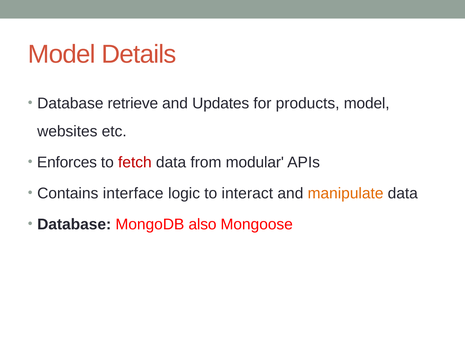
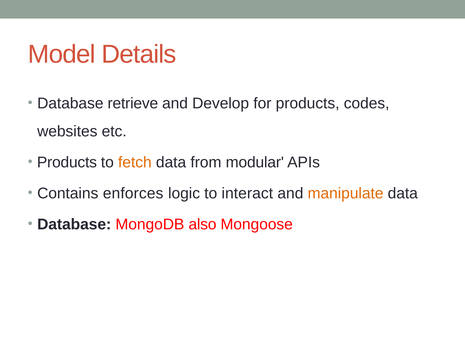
Updates: Updates -> Develop
products model: model -> codes
Enforces at (67, 162): Enforces -> Products
fetch colour: red -> orange
interface: interface -> enforces
